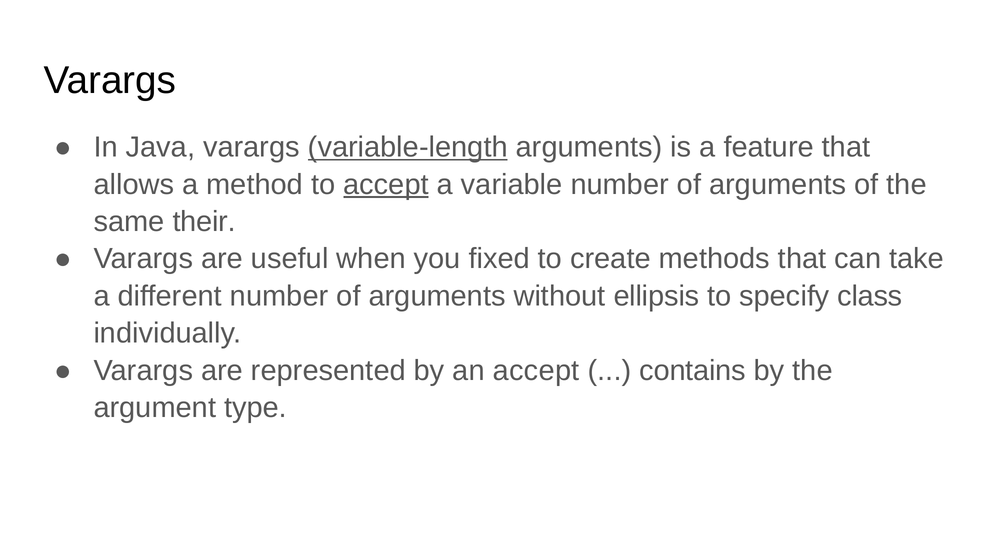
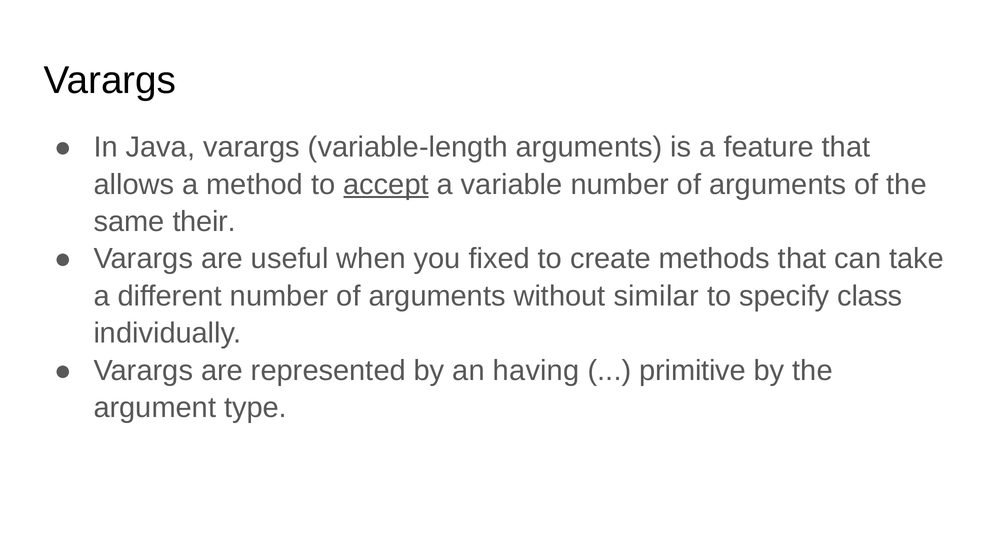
variable-length underline: present -> none
ellipsis: ellipsis -> similar
an accept: accept -> having
contains: contains -> primitive
